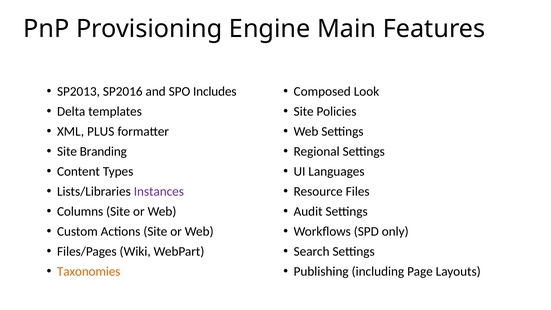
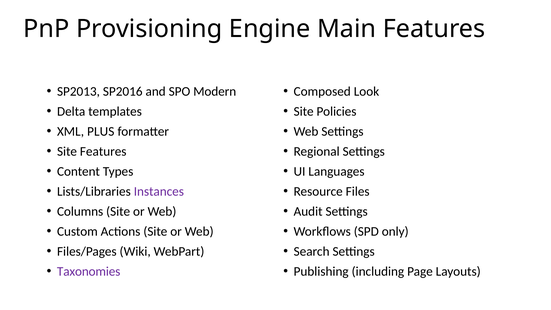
Includes: Includes -> Modern
Site Branding: Branding -> Features
Taxonomies colour: orange -> purple
